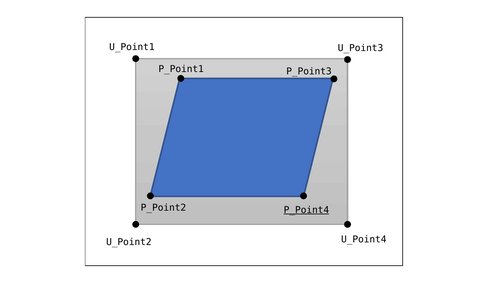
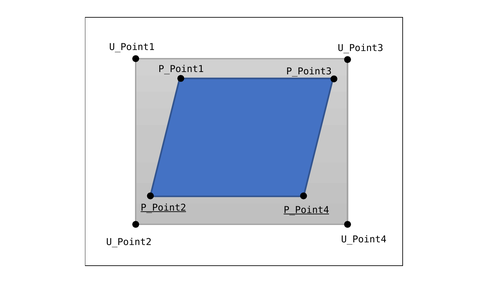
P_Point2 underline: none -> present
